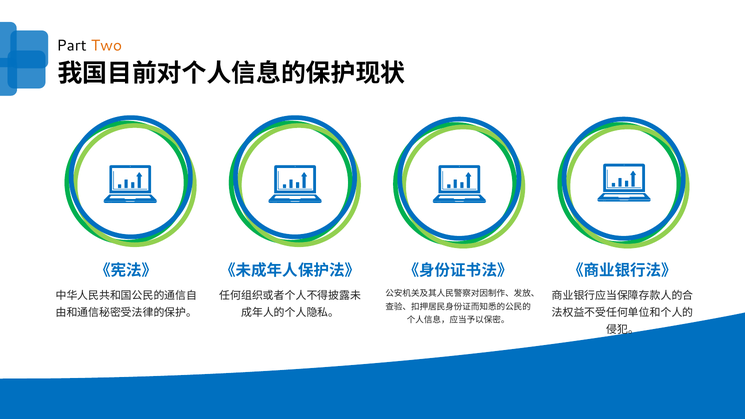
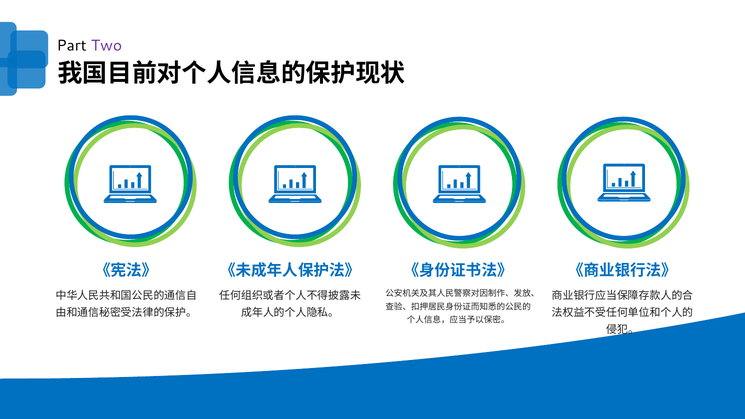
Two colour: orange -> purple
